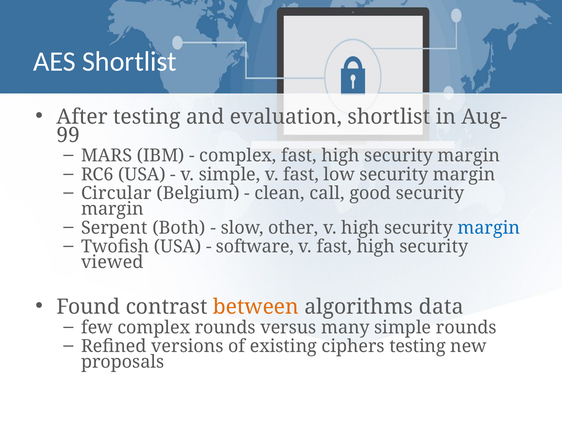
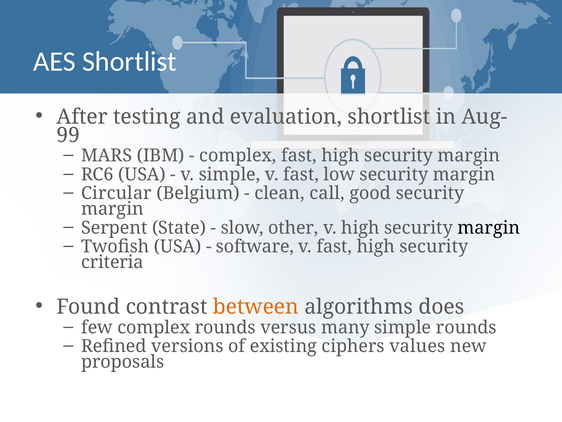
Both: Both -> State
margin at (489, 227) colour: blue -> black
viewed: viewed -> criteria
data: data -> does
ciphers testing: testing -> values
